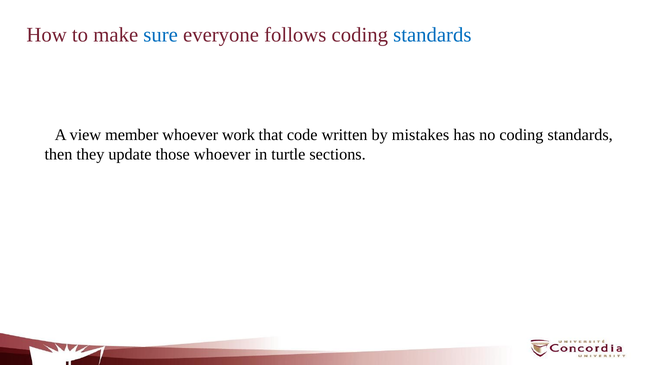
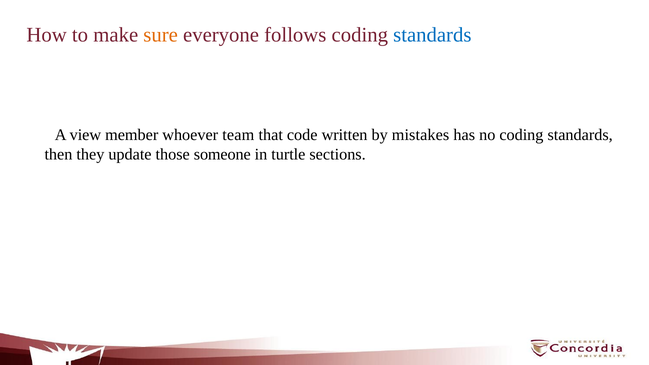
sure colour: blue -> orange
work: work -> team
those whoever: whoever -> someone
